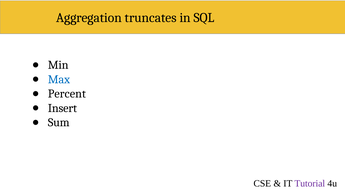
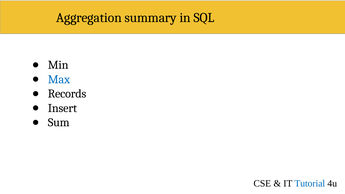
truncates: truncates -> summary
Percent: Percent -> Records
Tutorial colour: purple -> blue
